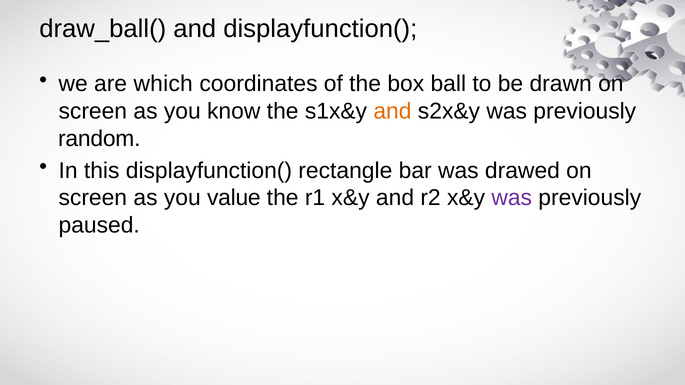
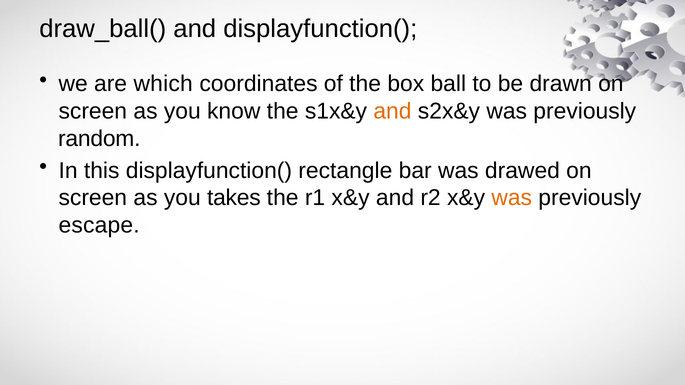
value: value -> takes
was at (512, 198) colour: purple -> orange
paused: paused -> escape
